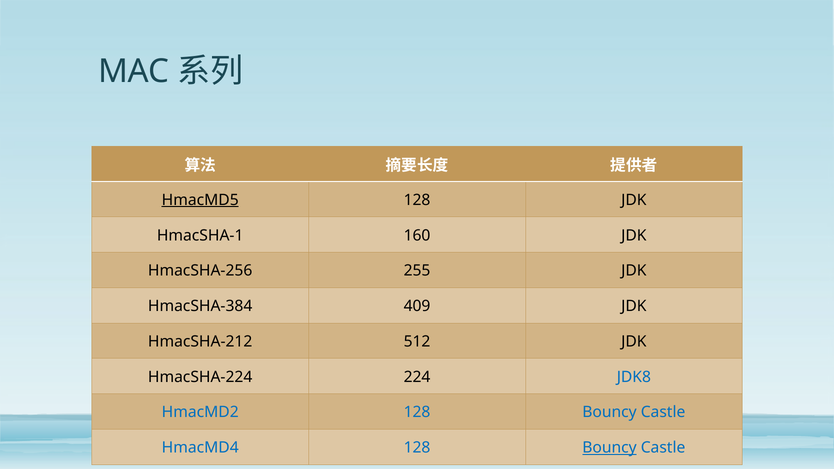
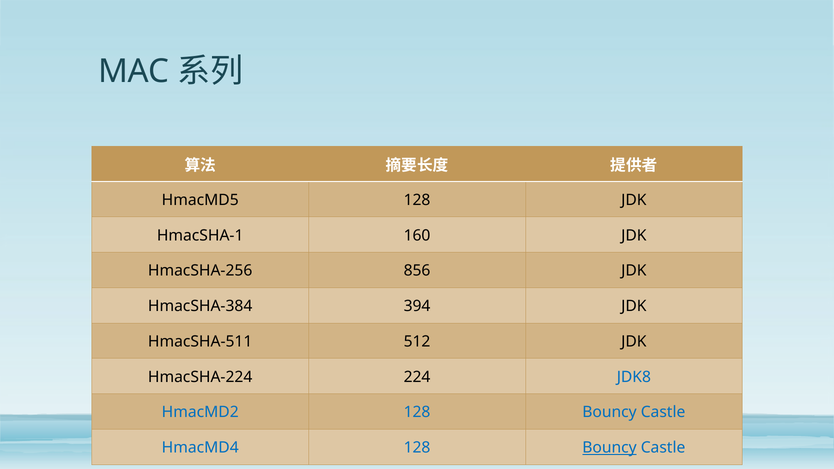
HmacMD5 underline: present -> none
255: 255 -> 856
409: 409 -> 394
HmacSHA-212: HmacSHA-212 -> HmacSHA-511
